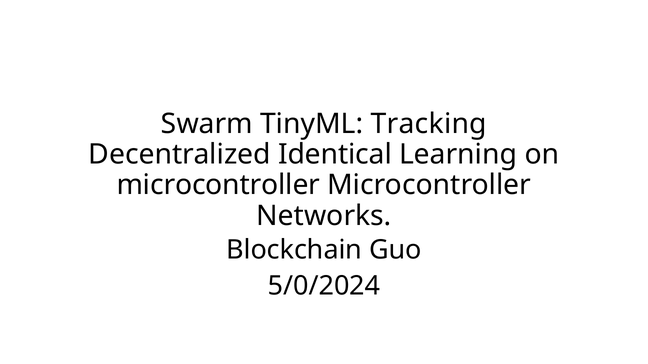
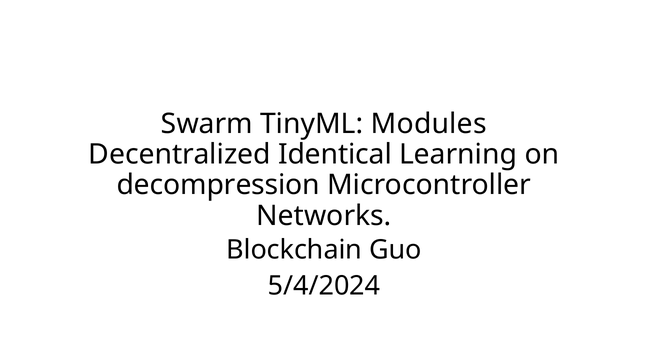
Tracking: Tracking -> Modules
microcontroller at (218, 185): microcontroller -> decompression
5/0/2024: 5/0/2024 -> 5/4/2024
